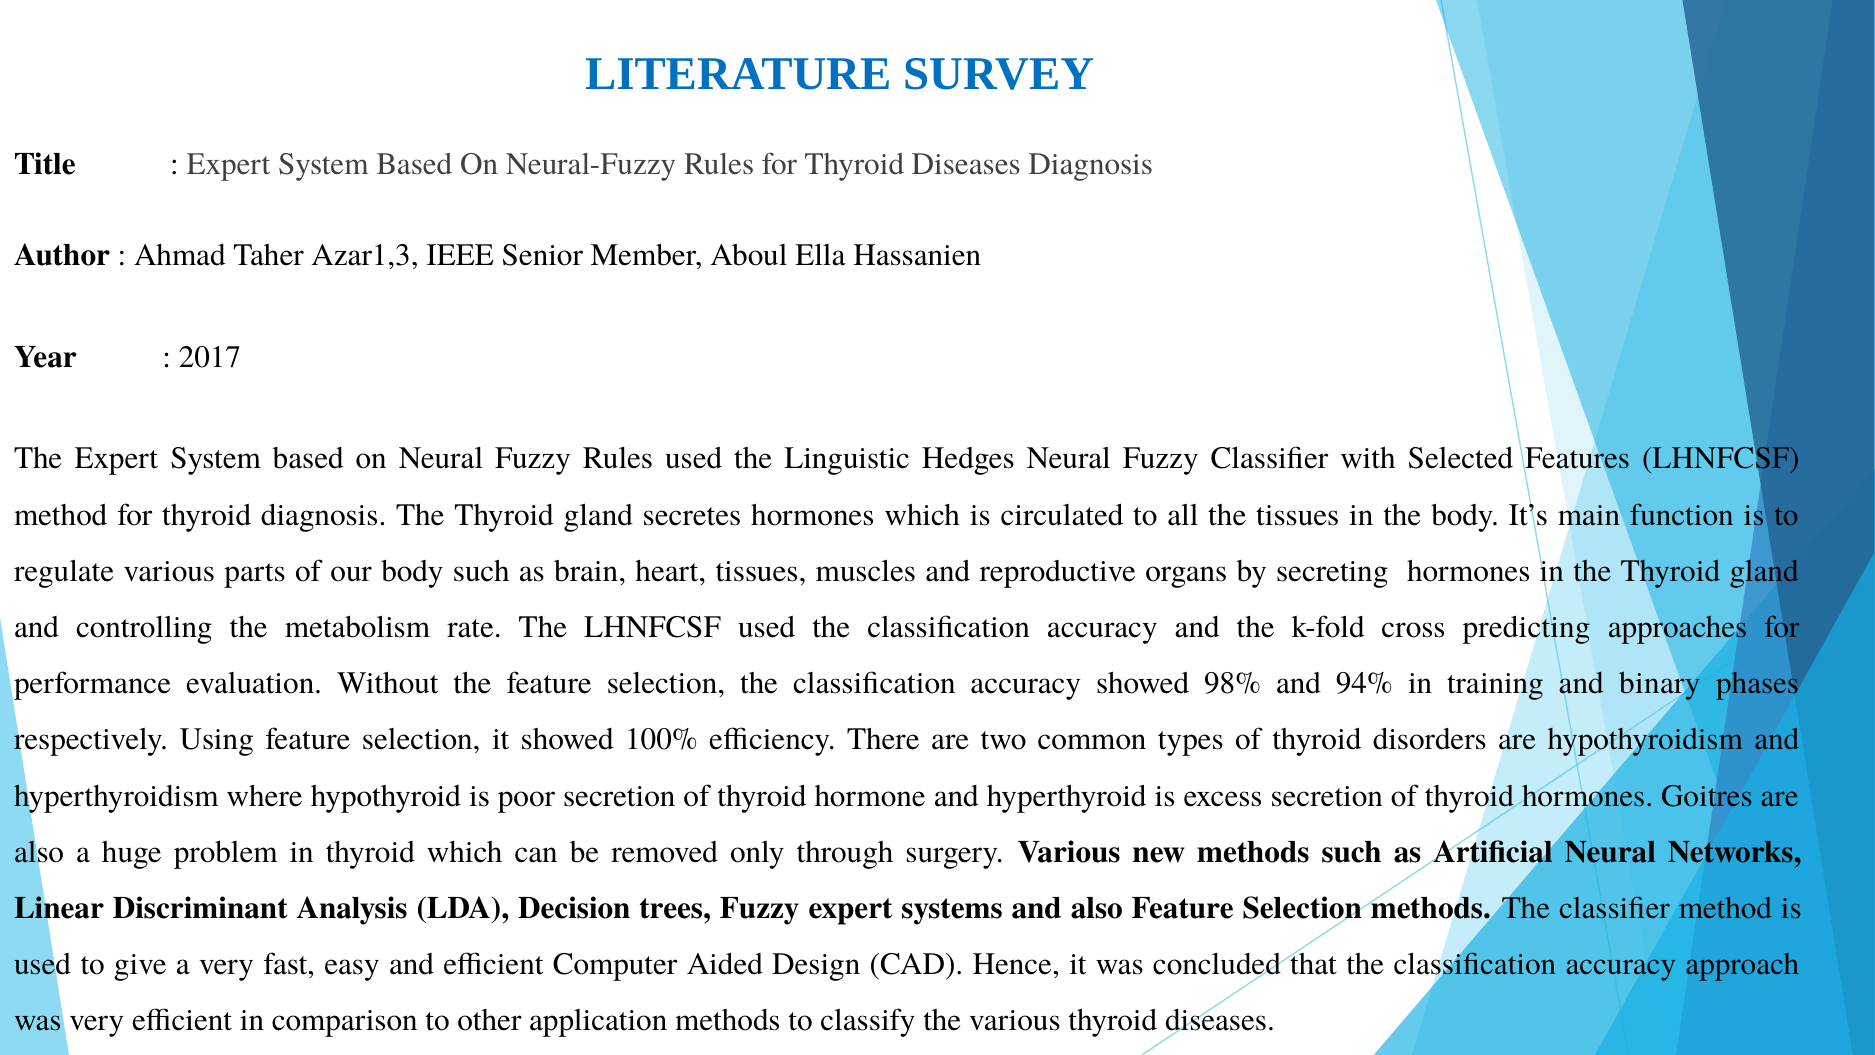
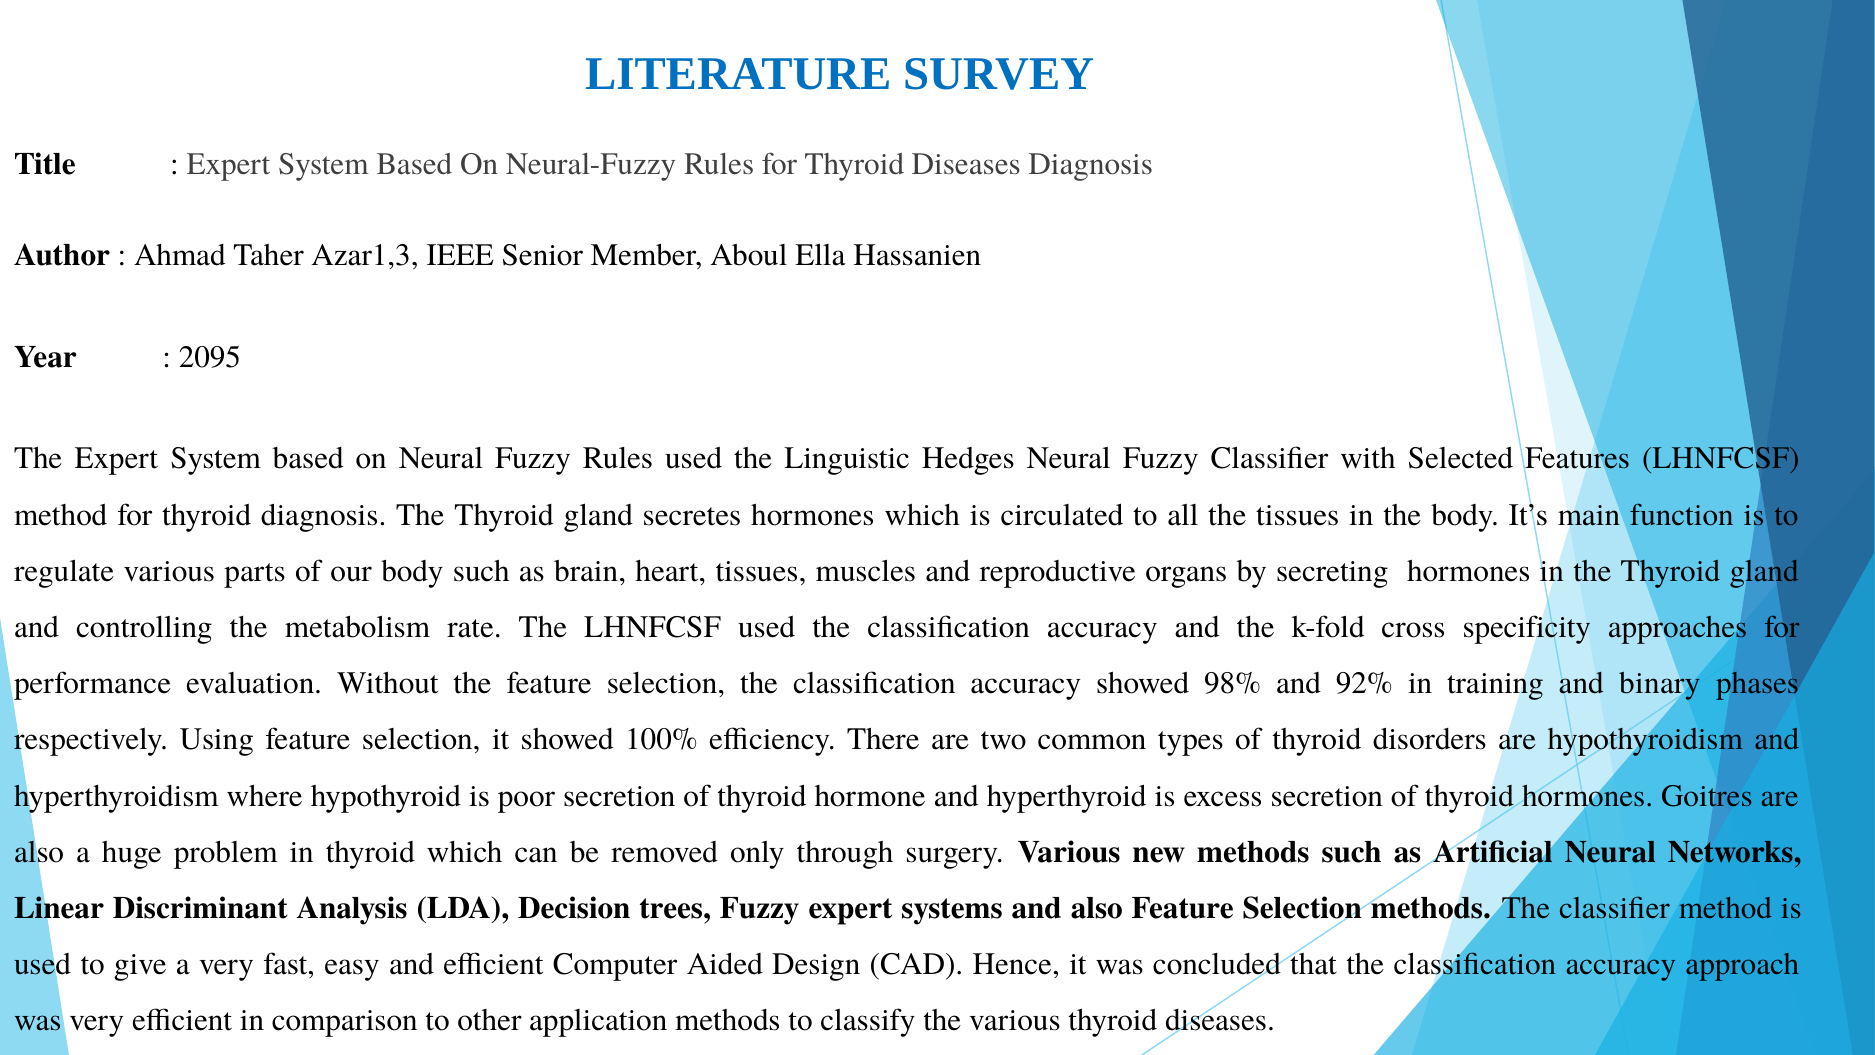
2017: 2017 -> 2095
predicting: predicting -> specificity
94%: 94% -> 92%
